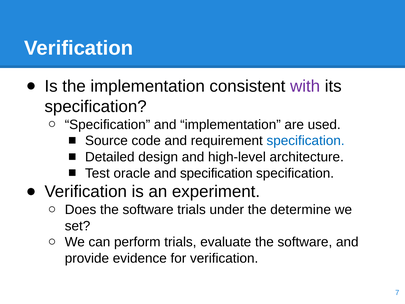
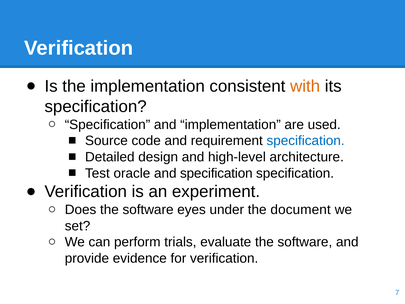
with colour: purple -> orange
software trials: trials -> eyes
determine: determine -> document
